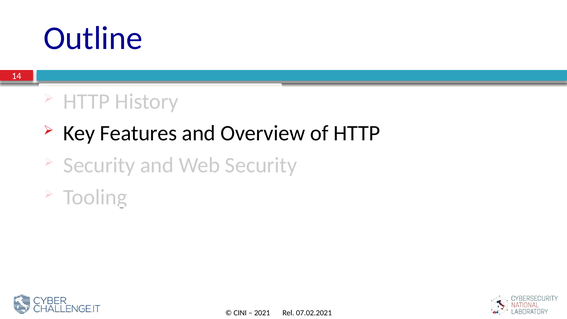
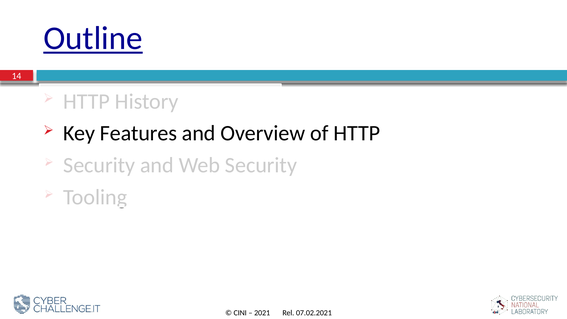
Outline underline: none -> present
